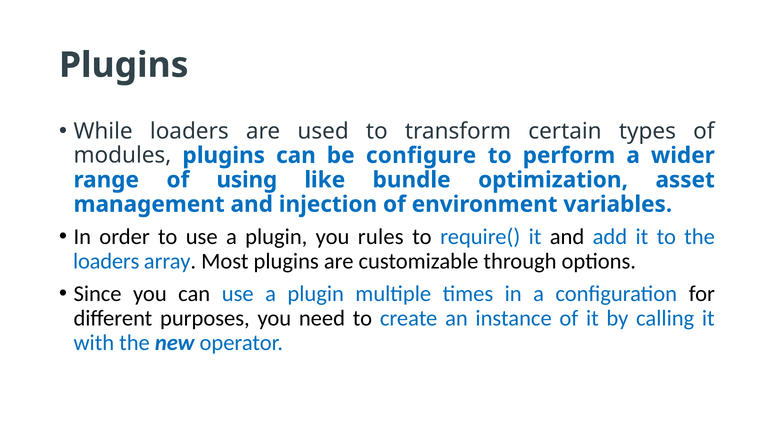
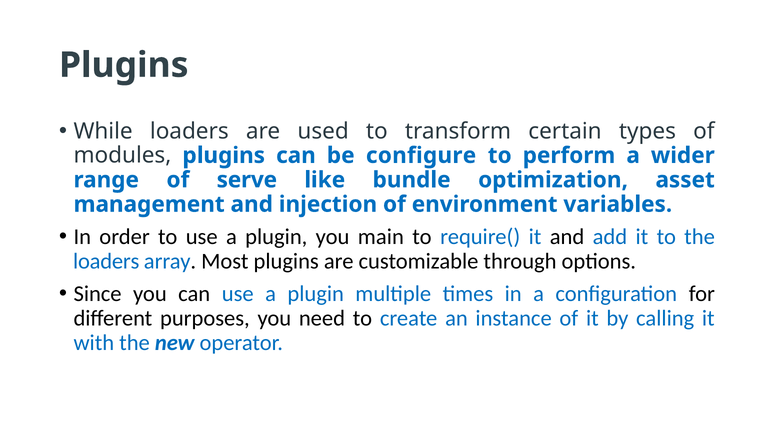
using: using -> serve
rules: rules -> main
